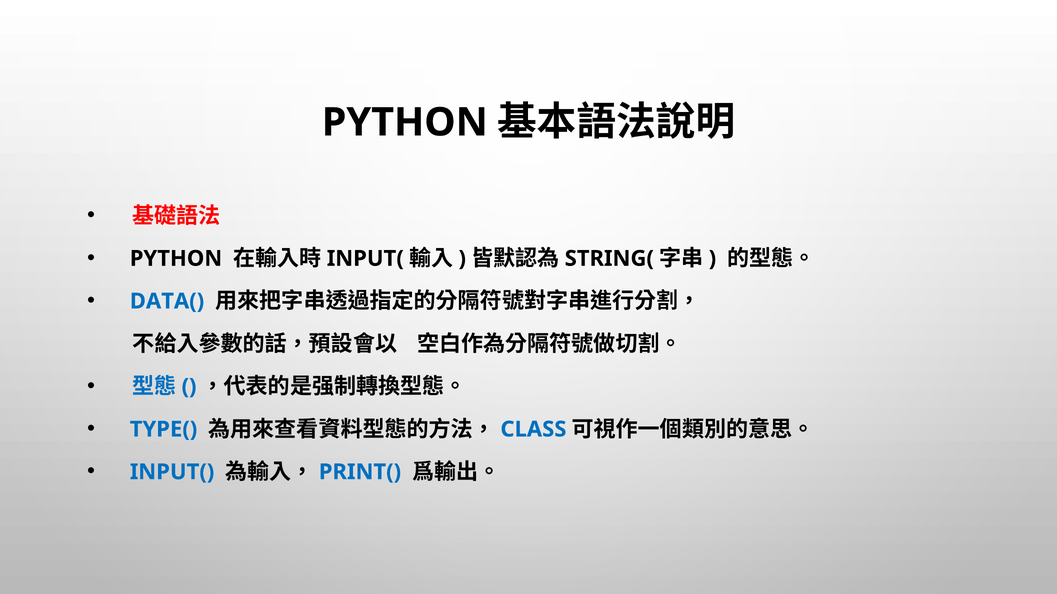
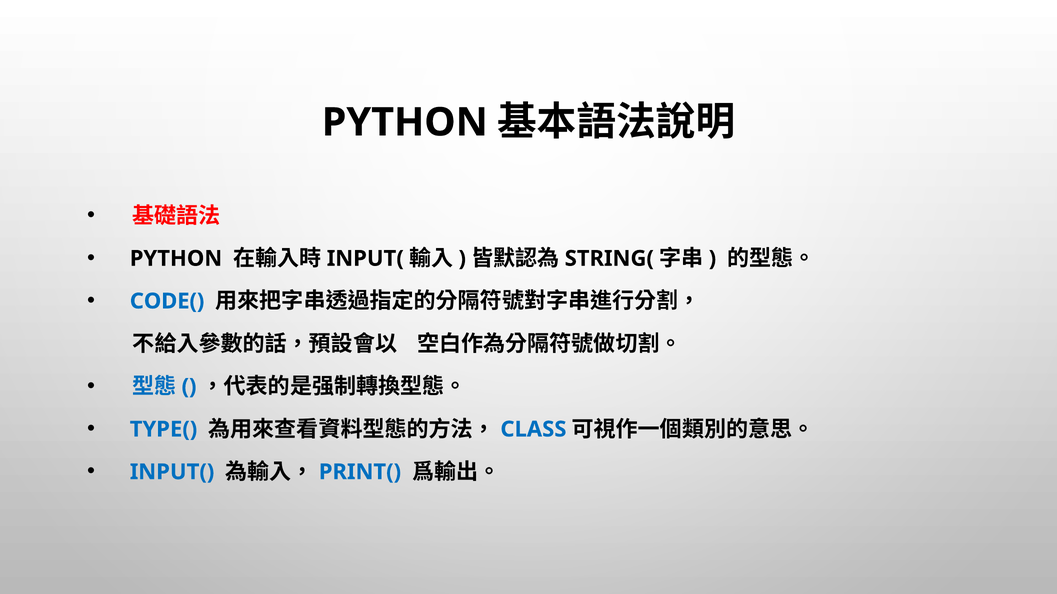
DATA(: DATA( -> CODE(
